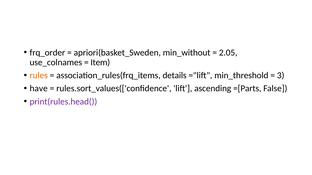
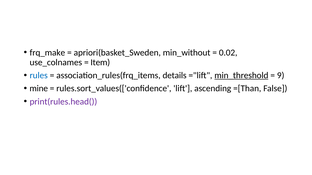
frq_order: frq_order -> frq_make
2.05: 2.05 -> 0.02
rules colour: orange -> blue
min_threshold underline: none -> present
3: 3 -> 9
have: have -> mine
=[Parts: =[Parts -> =[Than
